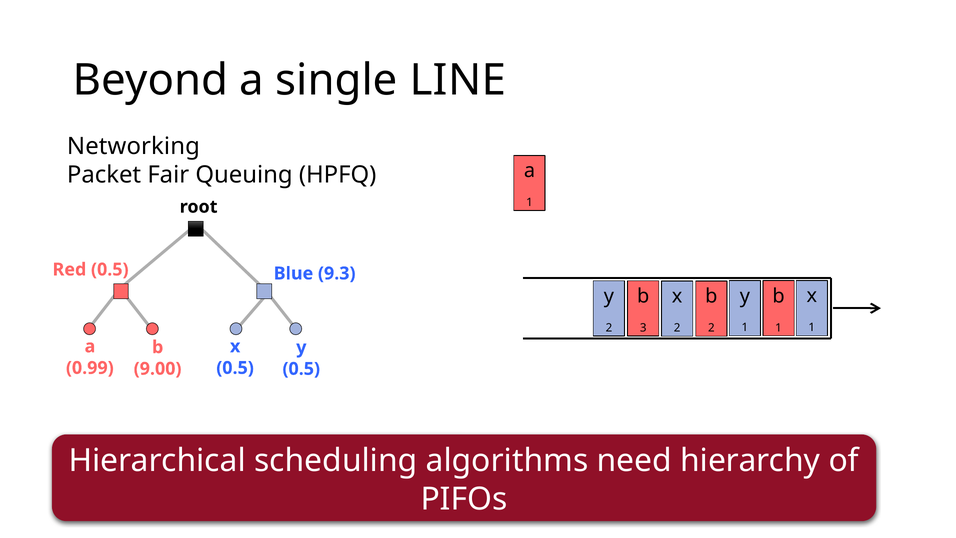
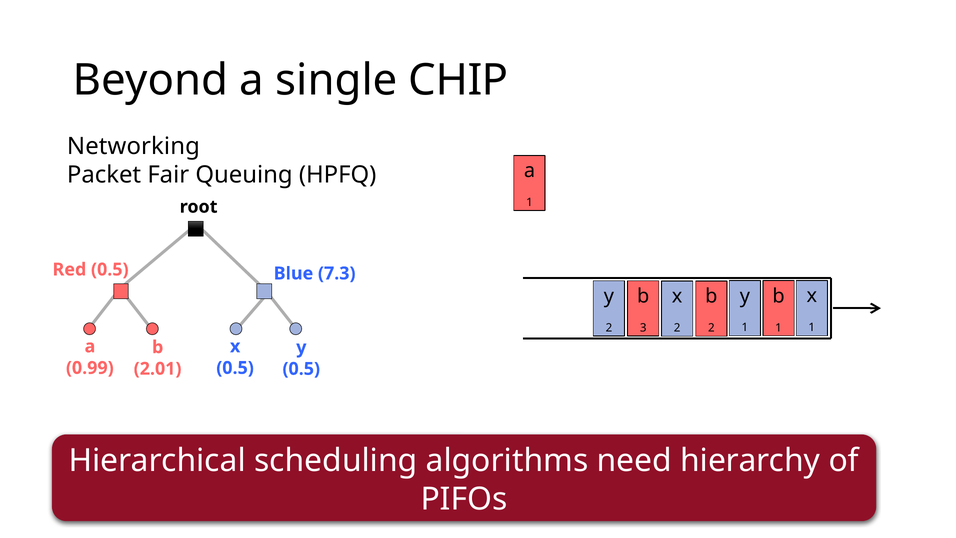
LINE: LINE -> CHIP
9.3: 9.3 -> 7.3
9.00: 9.00 -> 2.01
